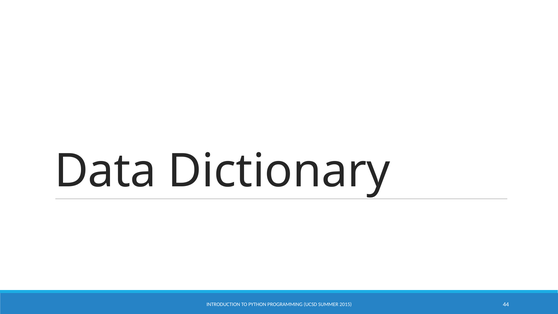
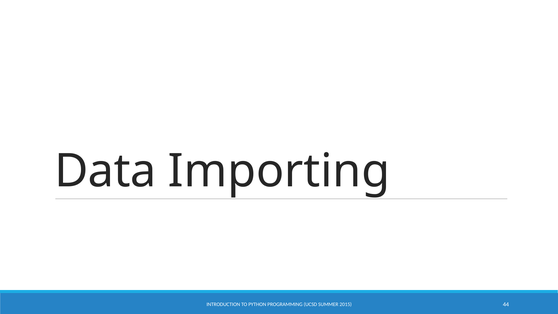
Dictionary: Dictionary -> Importing
